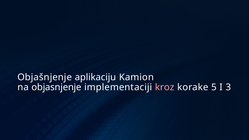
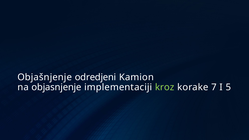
aplikaciju: aplikaciju -> odredjeni
kroz colour: pink -> light green
5: 5 -> 7
3: 3 -> 5
